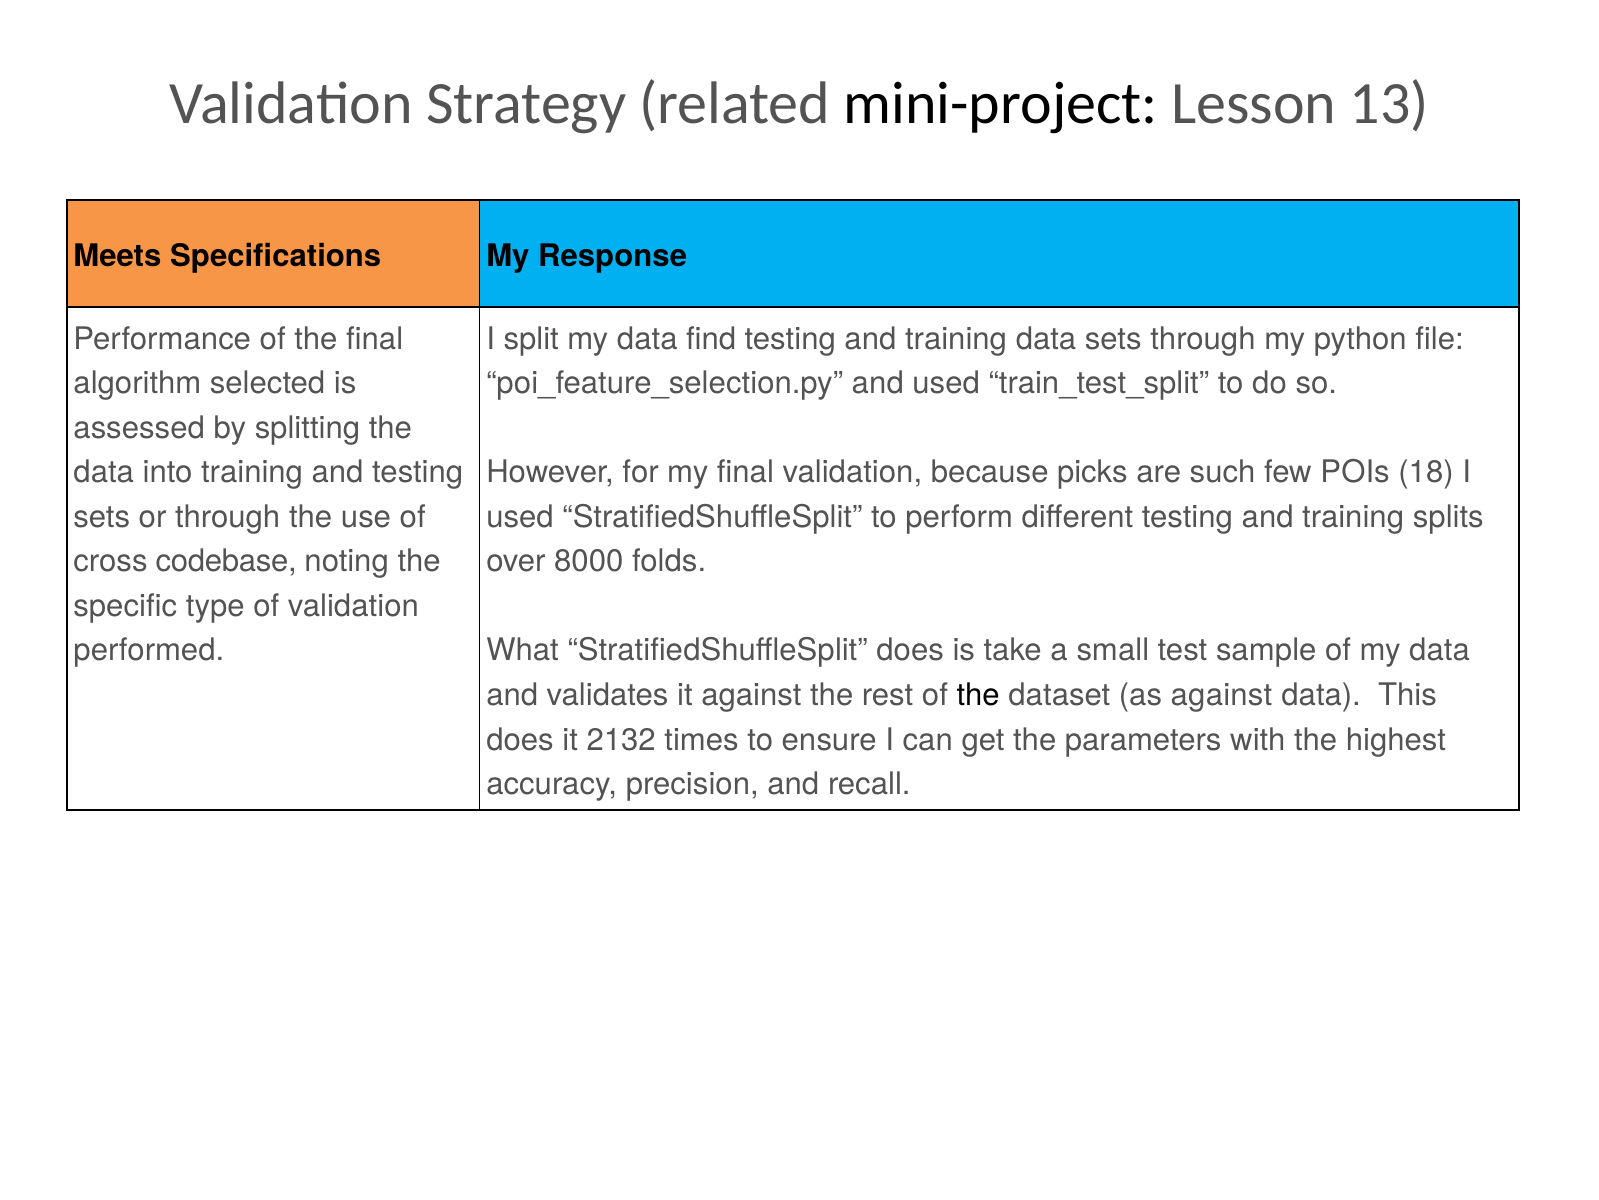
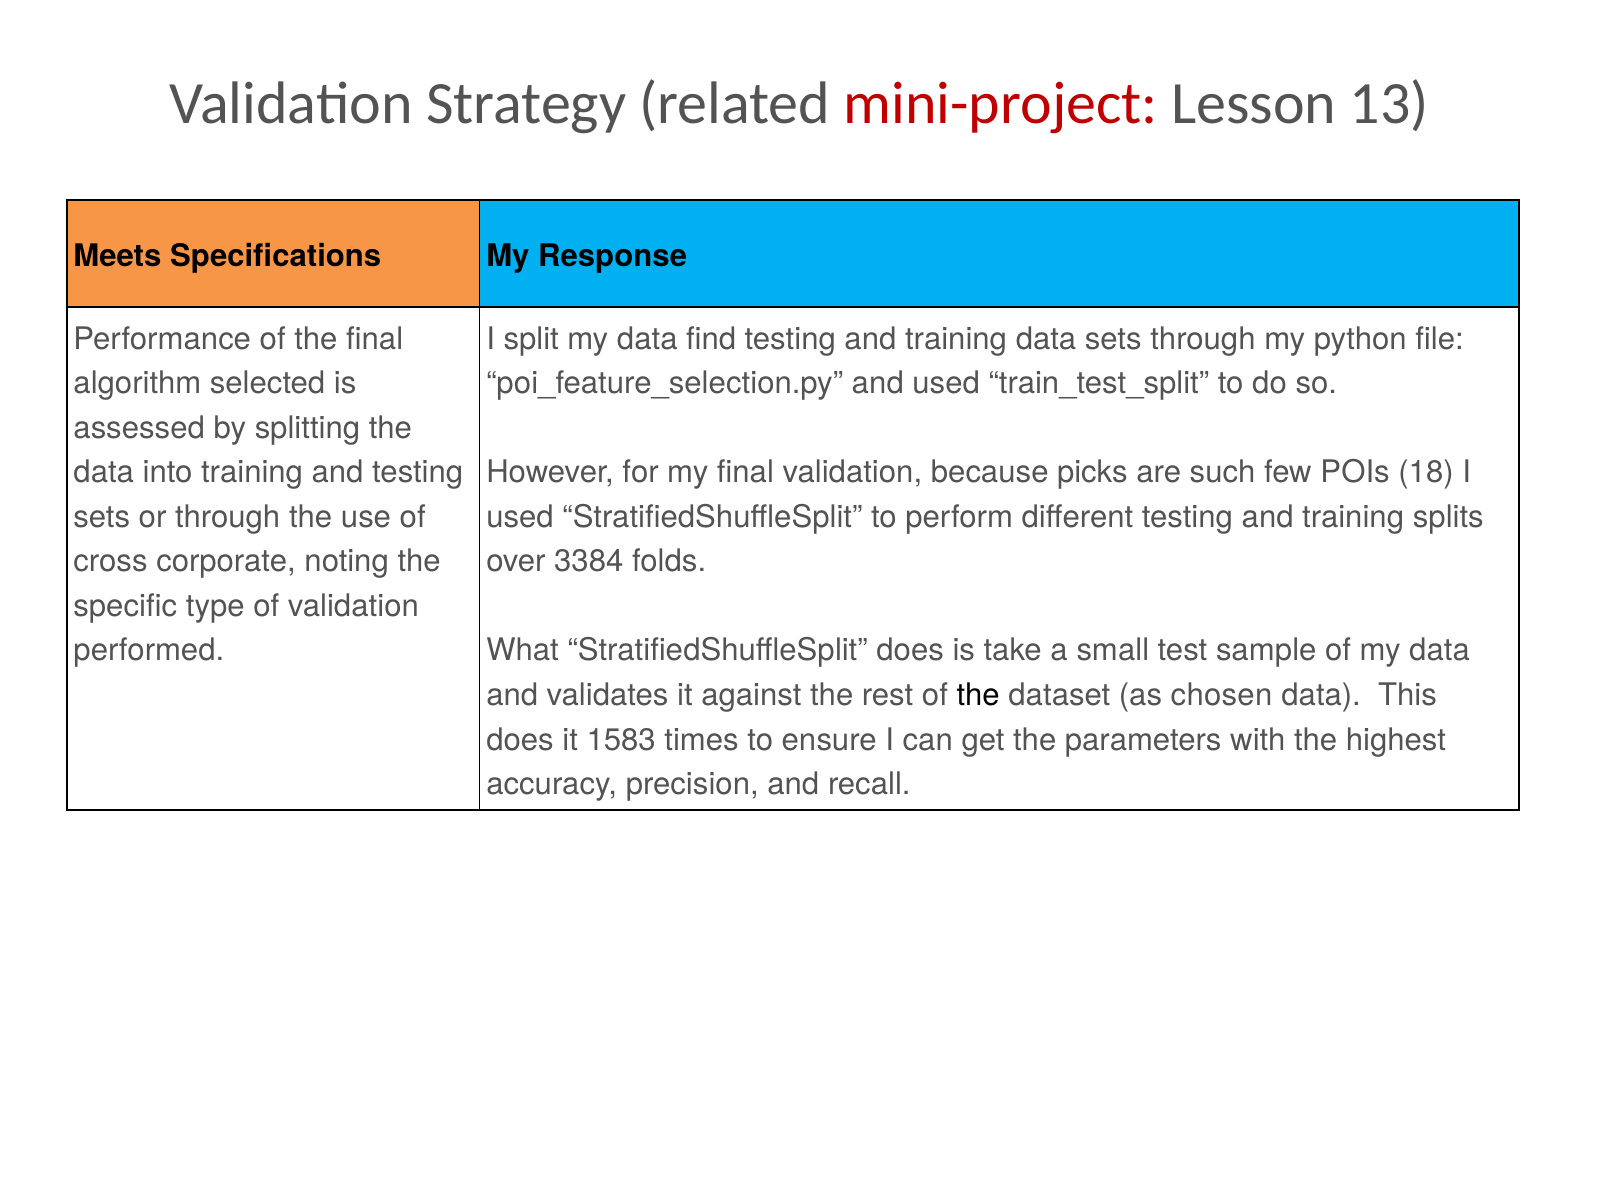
mini-project colour: black -> red
codebase: codebase -> corporate
8000: 8000 -> 3384
as against: against -> chosen
2132: 2132 -> 1583
